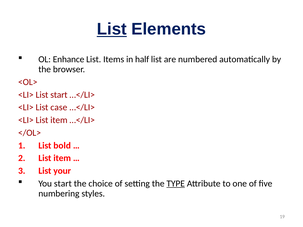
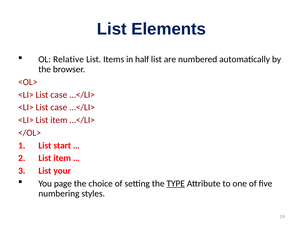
List at (112, 29) underline: present -> none
Enhance: Enhance -> Relative
start at (59, 95): start -> case
bold: bold -> start
You start: start -> page
